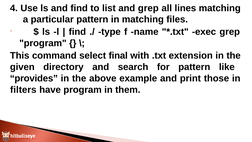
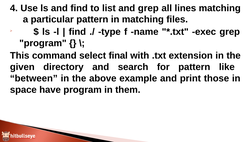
provides: provides -> between
filters: filters -> space
